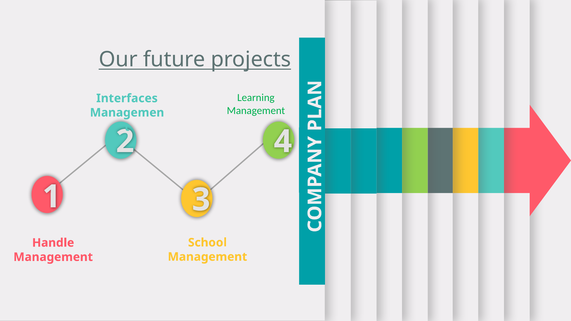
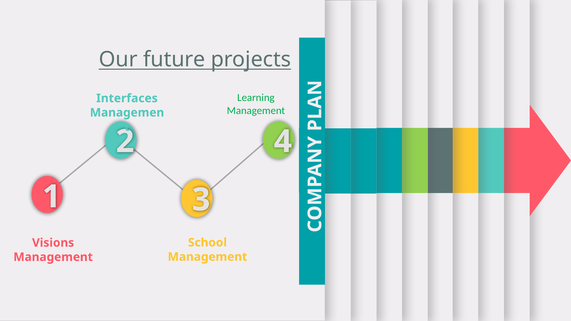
Handle at (53, 243): Handle -> Visions
